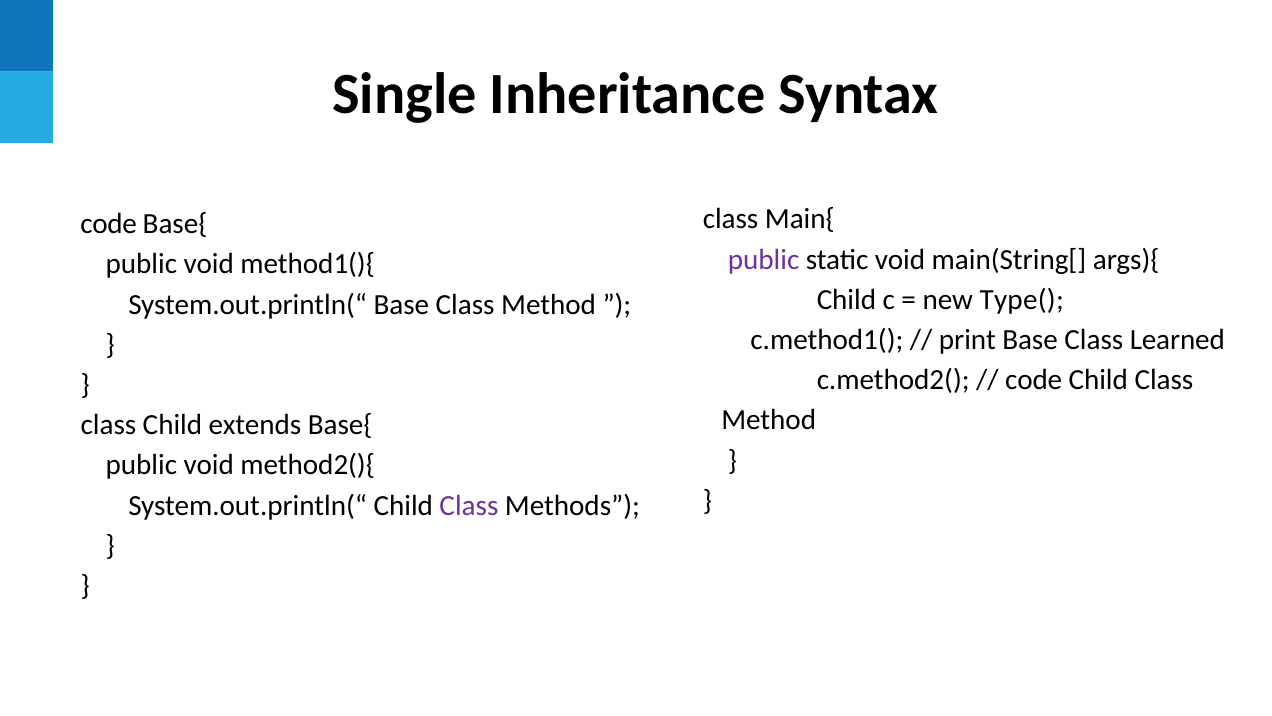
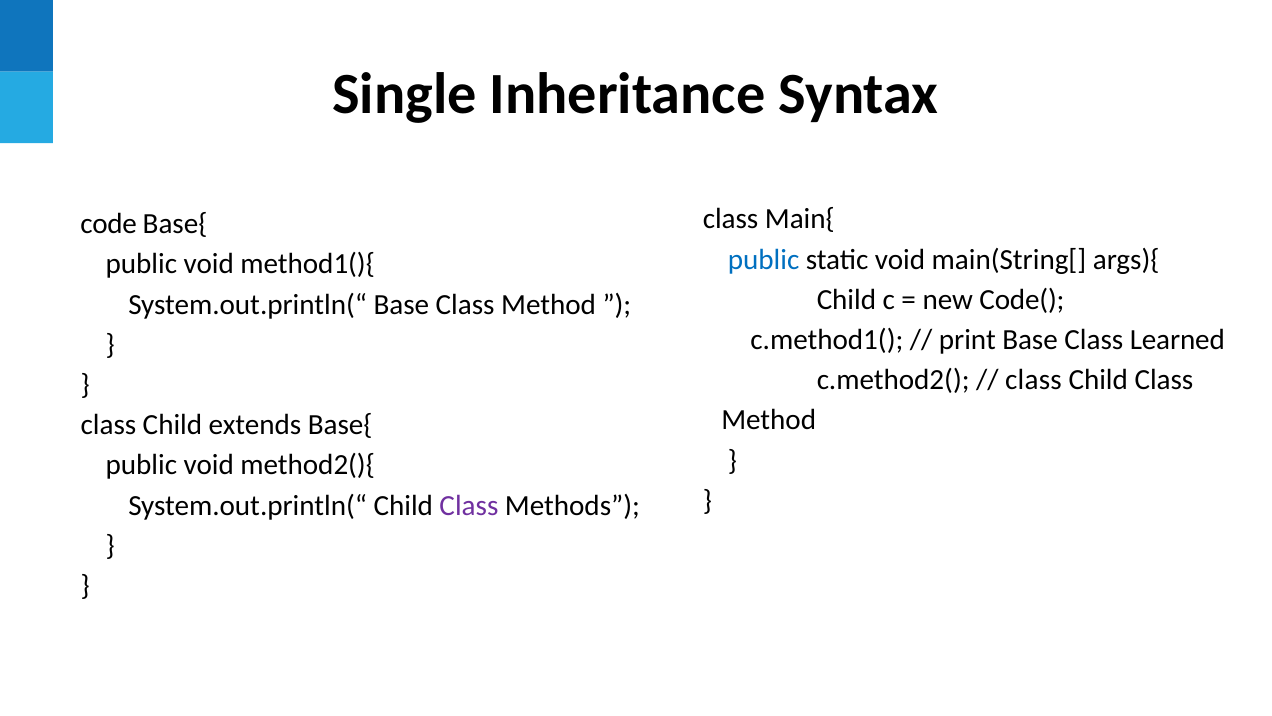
public at (764, 259) colour: purple -> blue
Type(: Type( -> Code(
code at (1034, 380): code -> class
